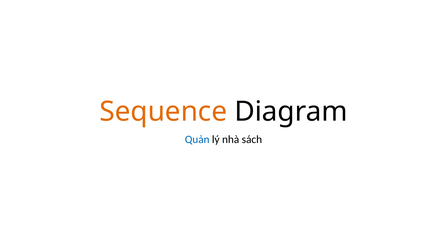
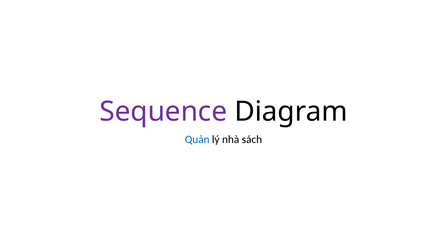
Sequence colour: orange -> purple
